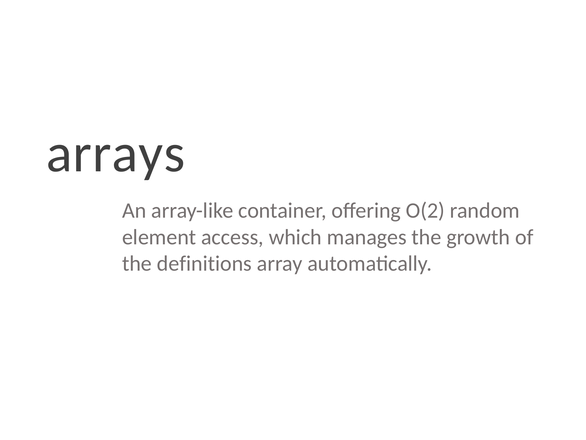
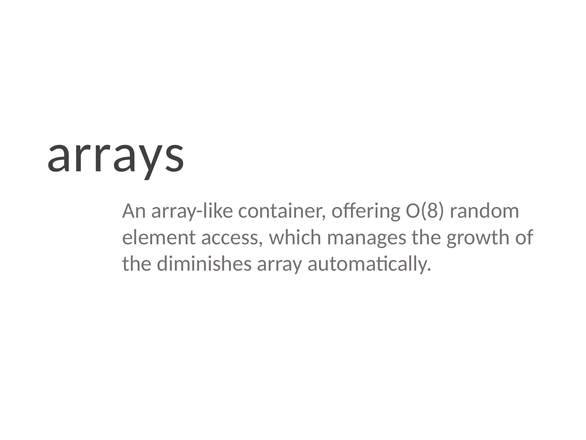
O(2: O(2 -> O(8
definitions: definitions -> diminishes
